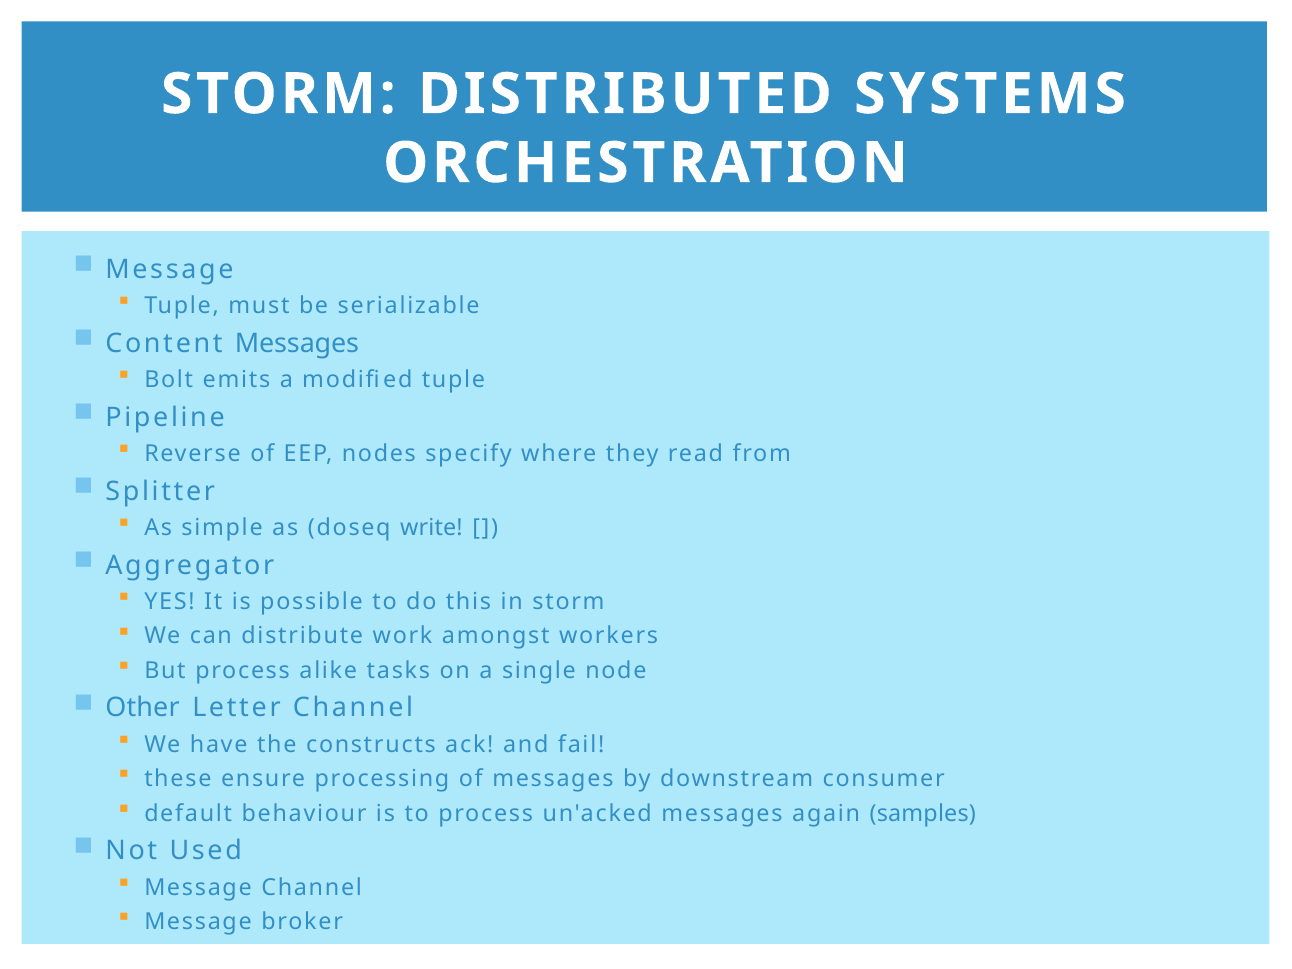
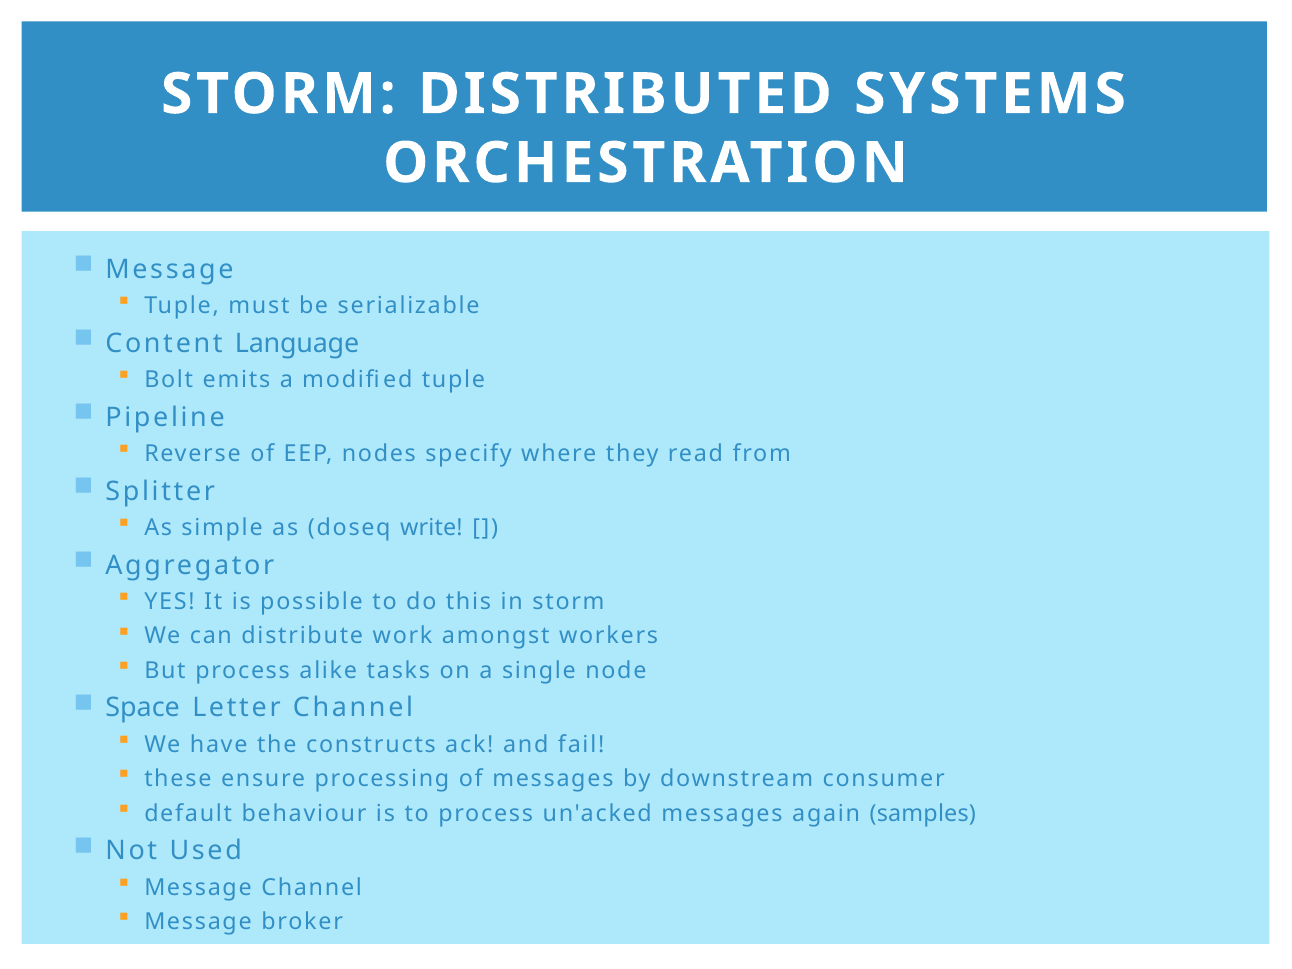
Content Messages: Messages -> Language
Other: Other -> Space
